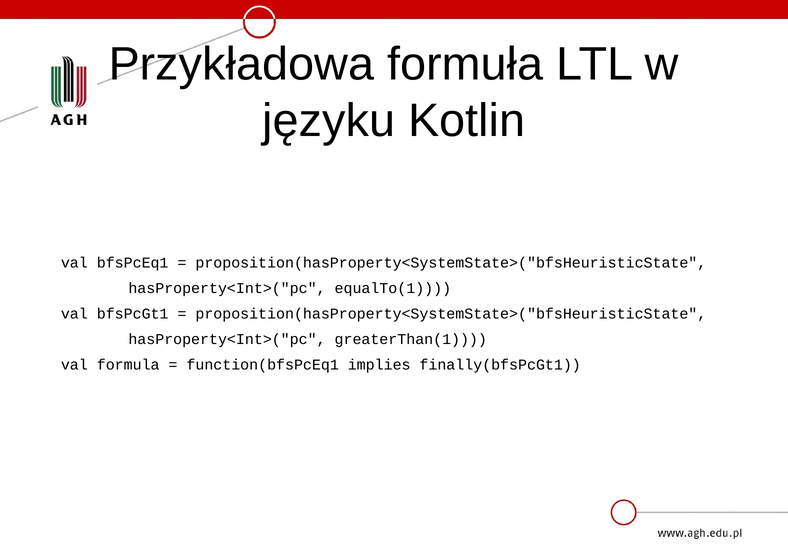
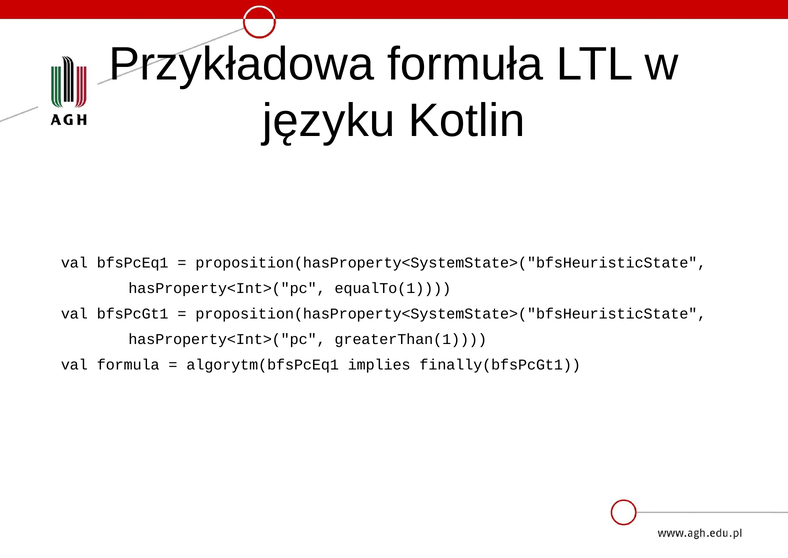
function(bfsPcEq1: function(bfsPcEq1 -> algorytm(bfsPcEq1
